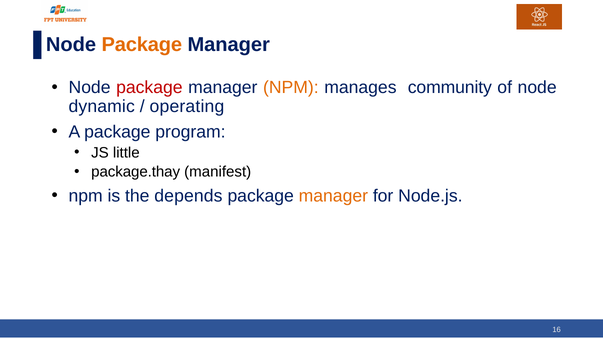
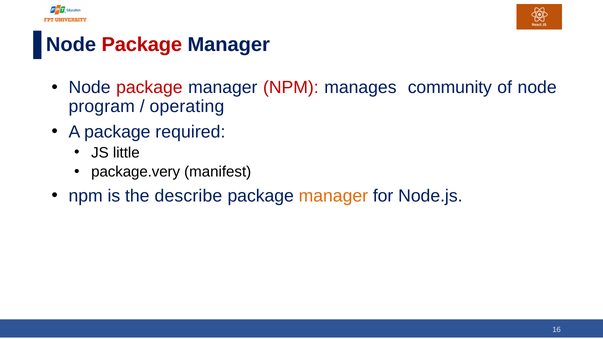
Package at (142, 45) colour: orange -> red
NPM at (291, 88) colour: orange -> red
dynamic: dynamic -> program
program: program -> required
package.thay: package.thay -> package.very
depends: depends -> describe
